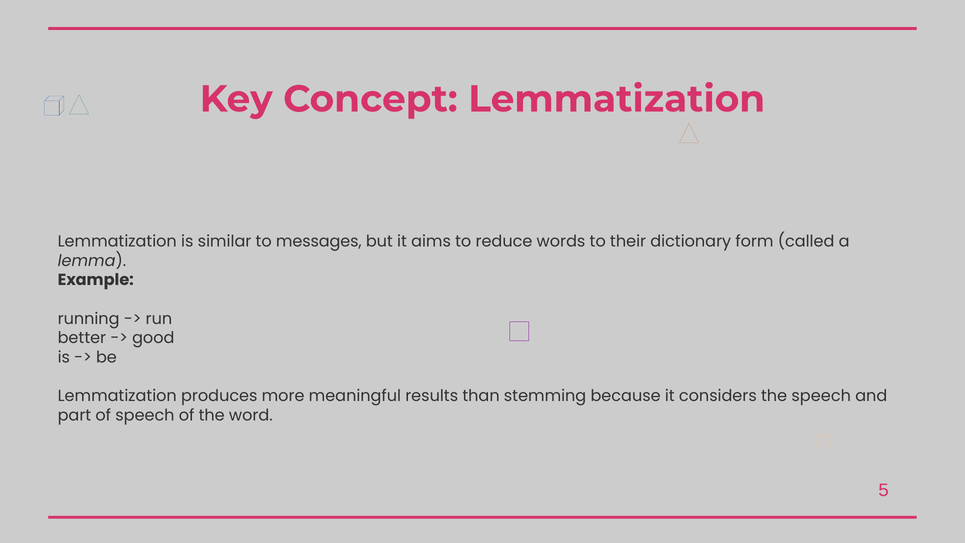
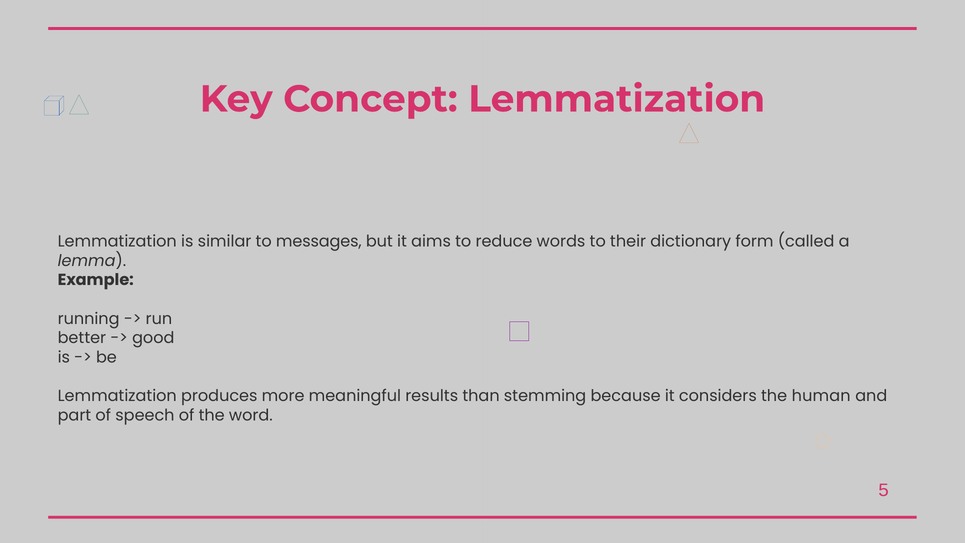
the speech: speech -> human
